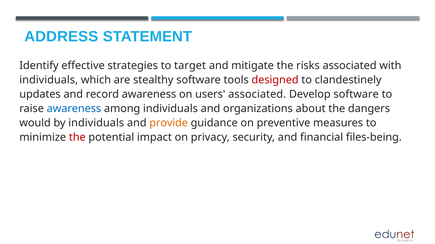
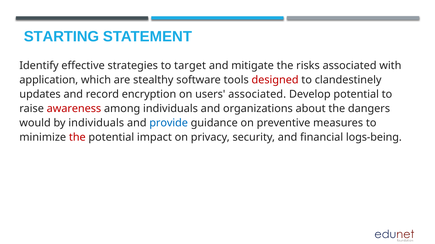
ADDRESS: ADDRESS -> STARTING
individuals at (49, 80): individuals -> application
record awareness: awareness -> encryption
Develop software: software -> potential
awareness at (74, 109) colour: blue -> red
provide colour: orange -> blue
files-being: files-being -> logs-being
